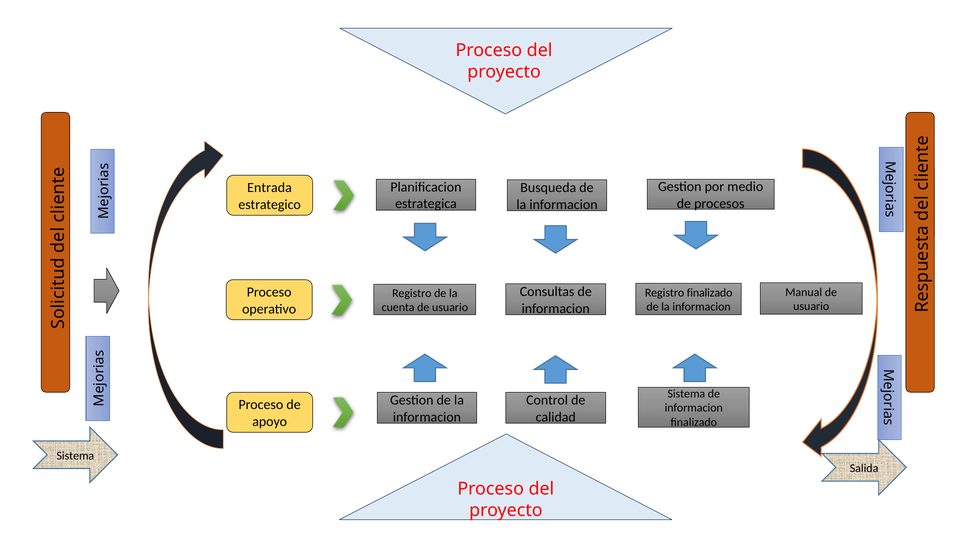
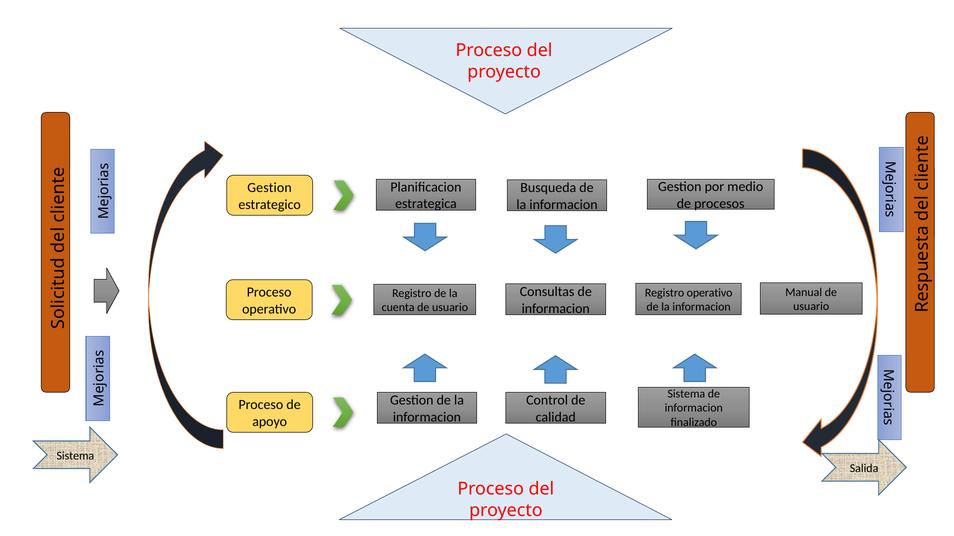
Entrada at (270, 188): Entrada -> Gestion
Registro finalizado: finalizado -> operativo
